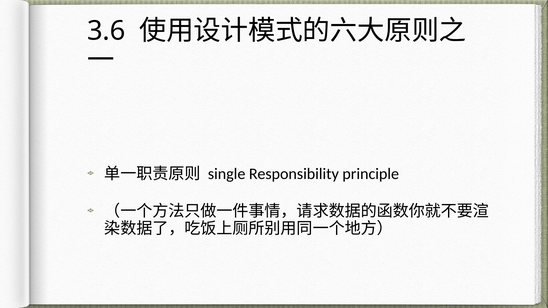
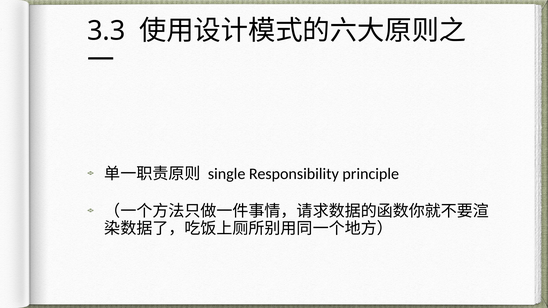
3.6: 3.6 -> 3.3
